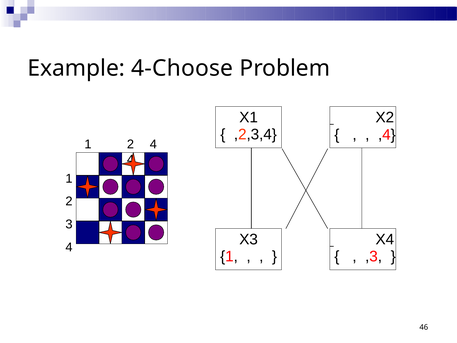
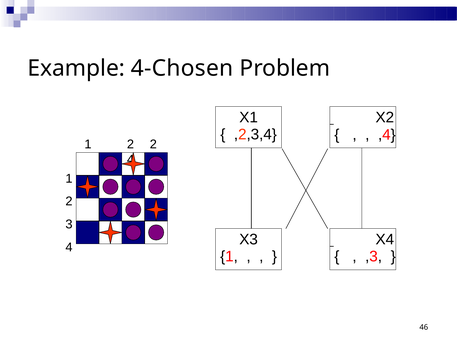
4-Choose: 4-Choose -> 4-Chosen
2 4: 4 -> 2
